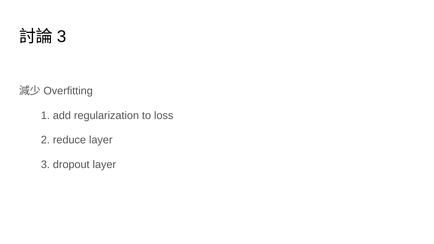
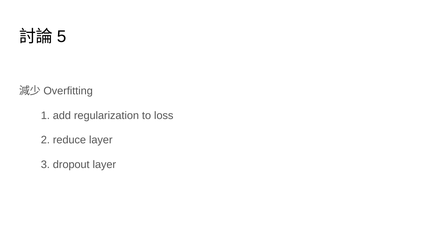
3 at (62, 37): 3 -> 5
